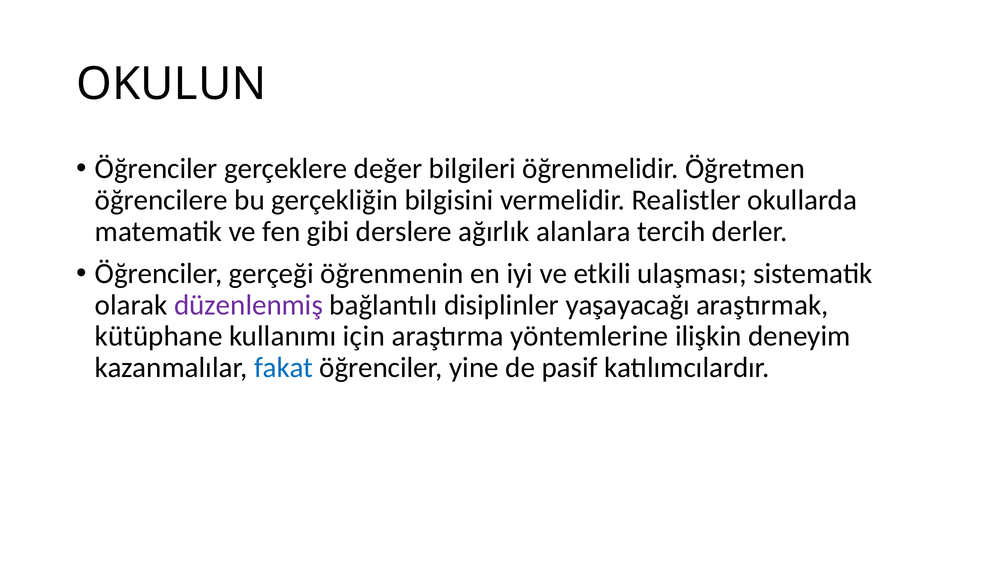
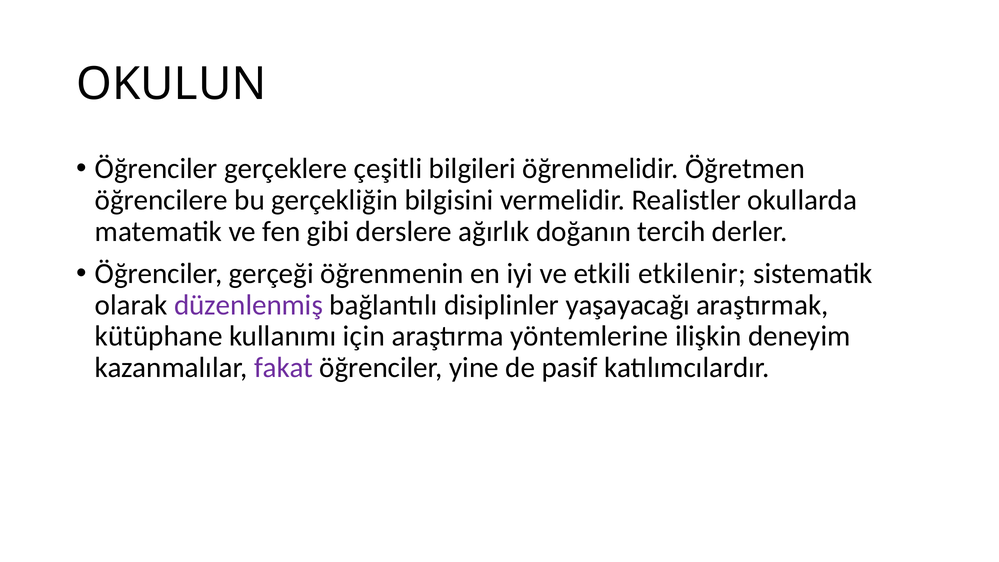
değer: değer -> çeşitli
alanlara: alanlara -> doğanın
ulaşması: ulaşması -> etkilenir
fakat colour: blue -> purple
